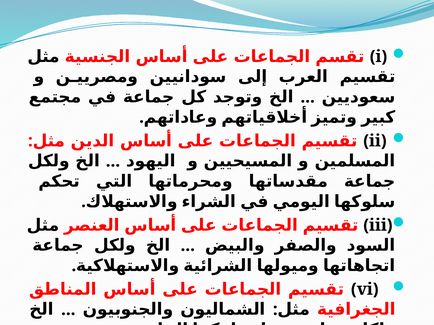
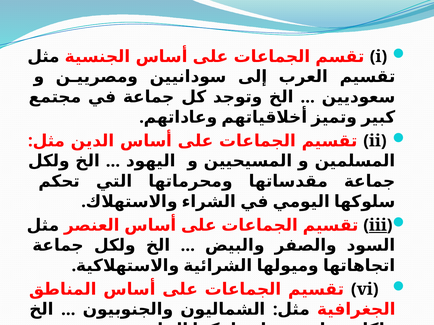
iii underline: none -> present
